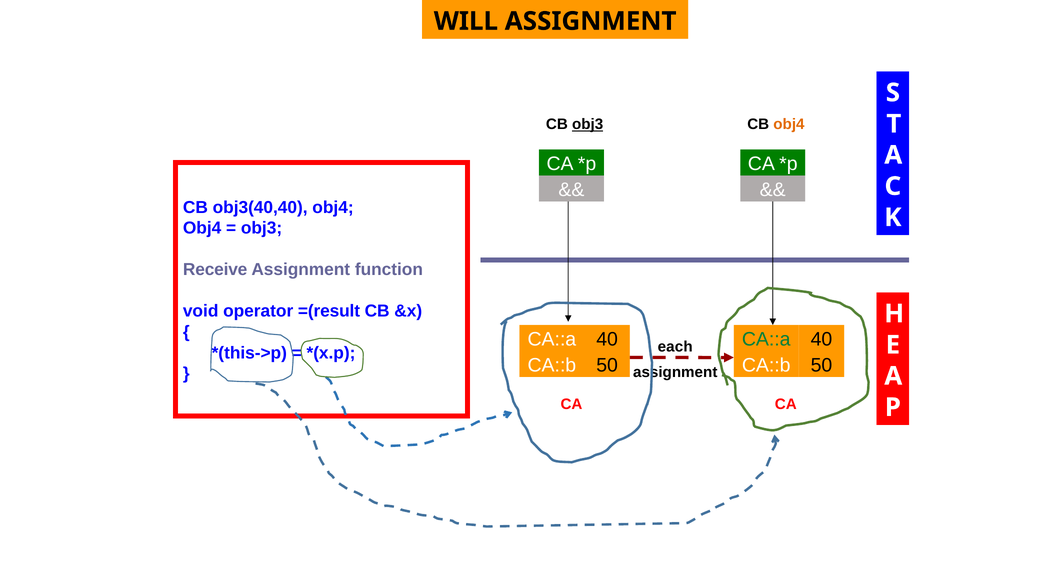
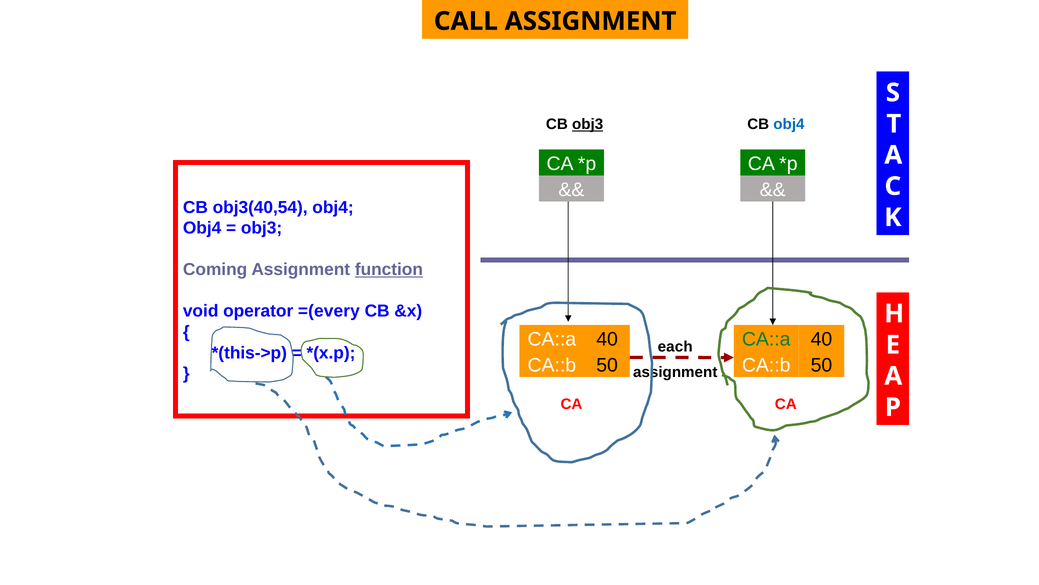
WILL: WILL -> CALL
obj4 at (789, 124) colour: orange -> blue
obj3(40,40: obj3(40,40 -> obj3(40,54
Receive: Receive -> Coming
function underline: none -> present
=(result: =(result -> =(every
